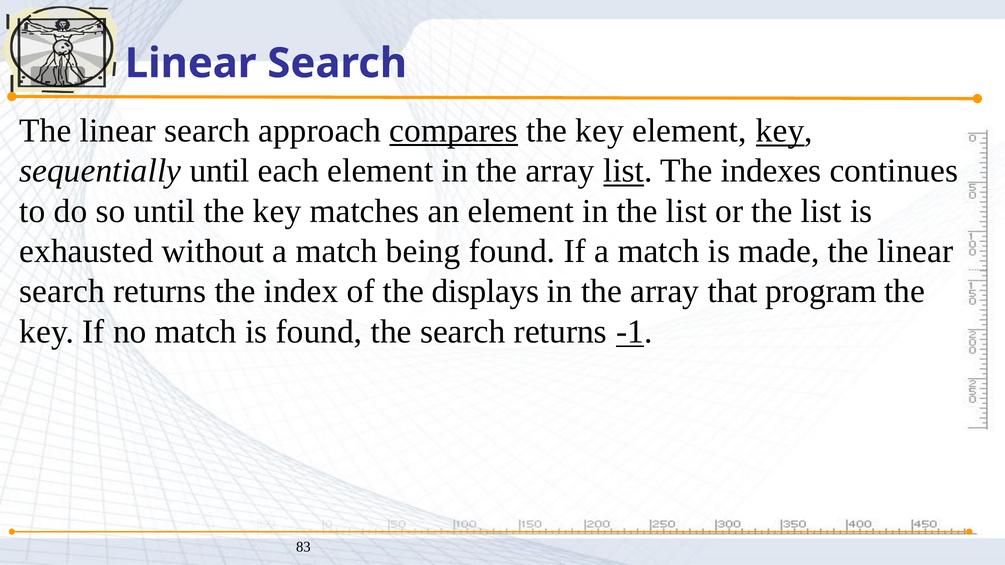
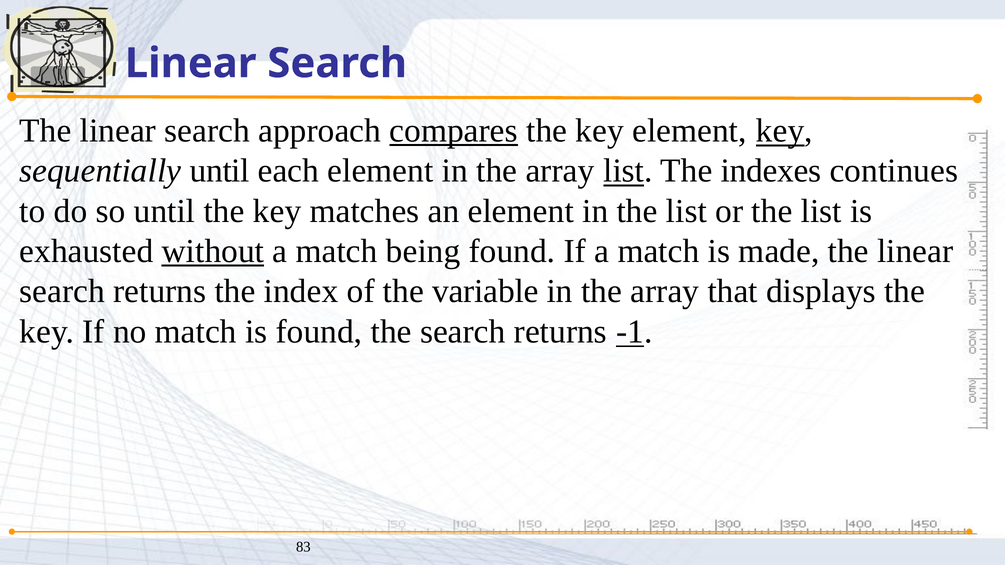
without underline: none -> present
displays: displays -> variable
program: program -> displays
